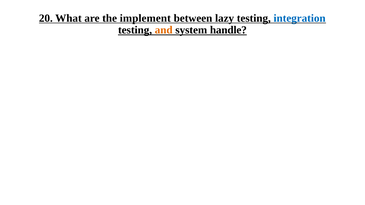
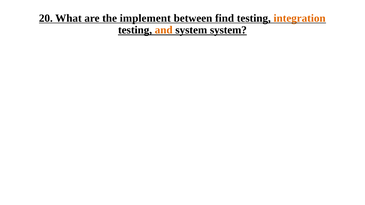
lazy: lazy -> find
integration colour: blue -> orange
system handle: handle -> system
